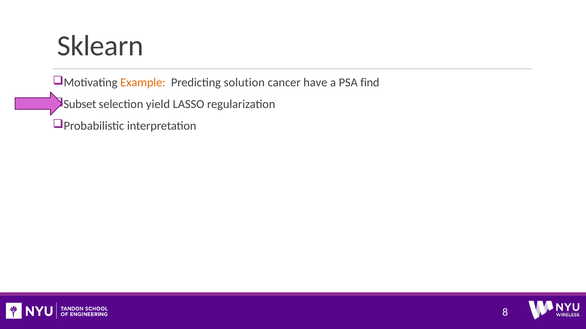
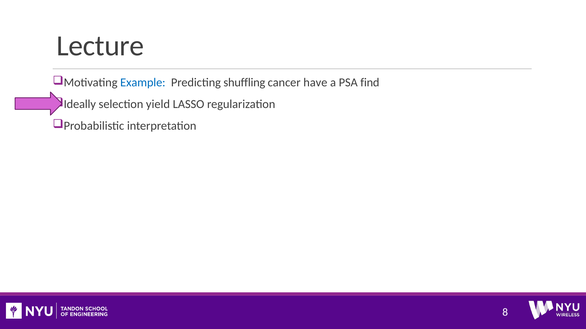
Sklearn: Sklearn -> Lecture
Example colour: orange -> blue
solution: solution -> shuffling
Subset: Subset -> Ideally
